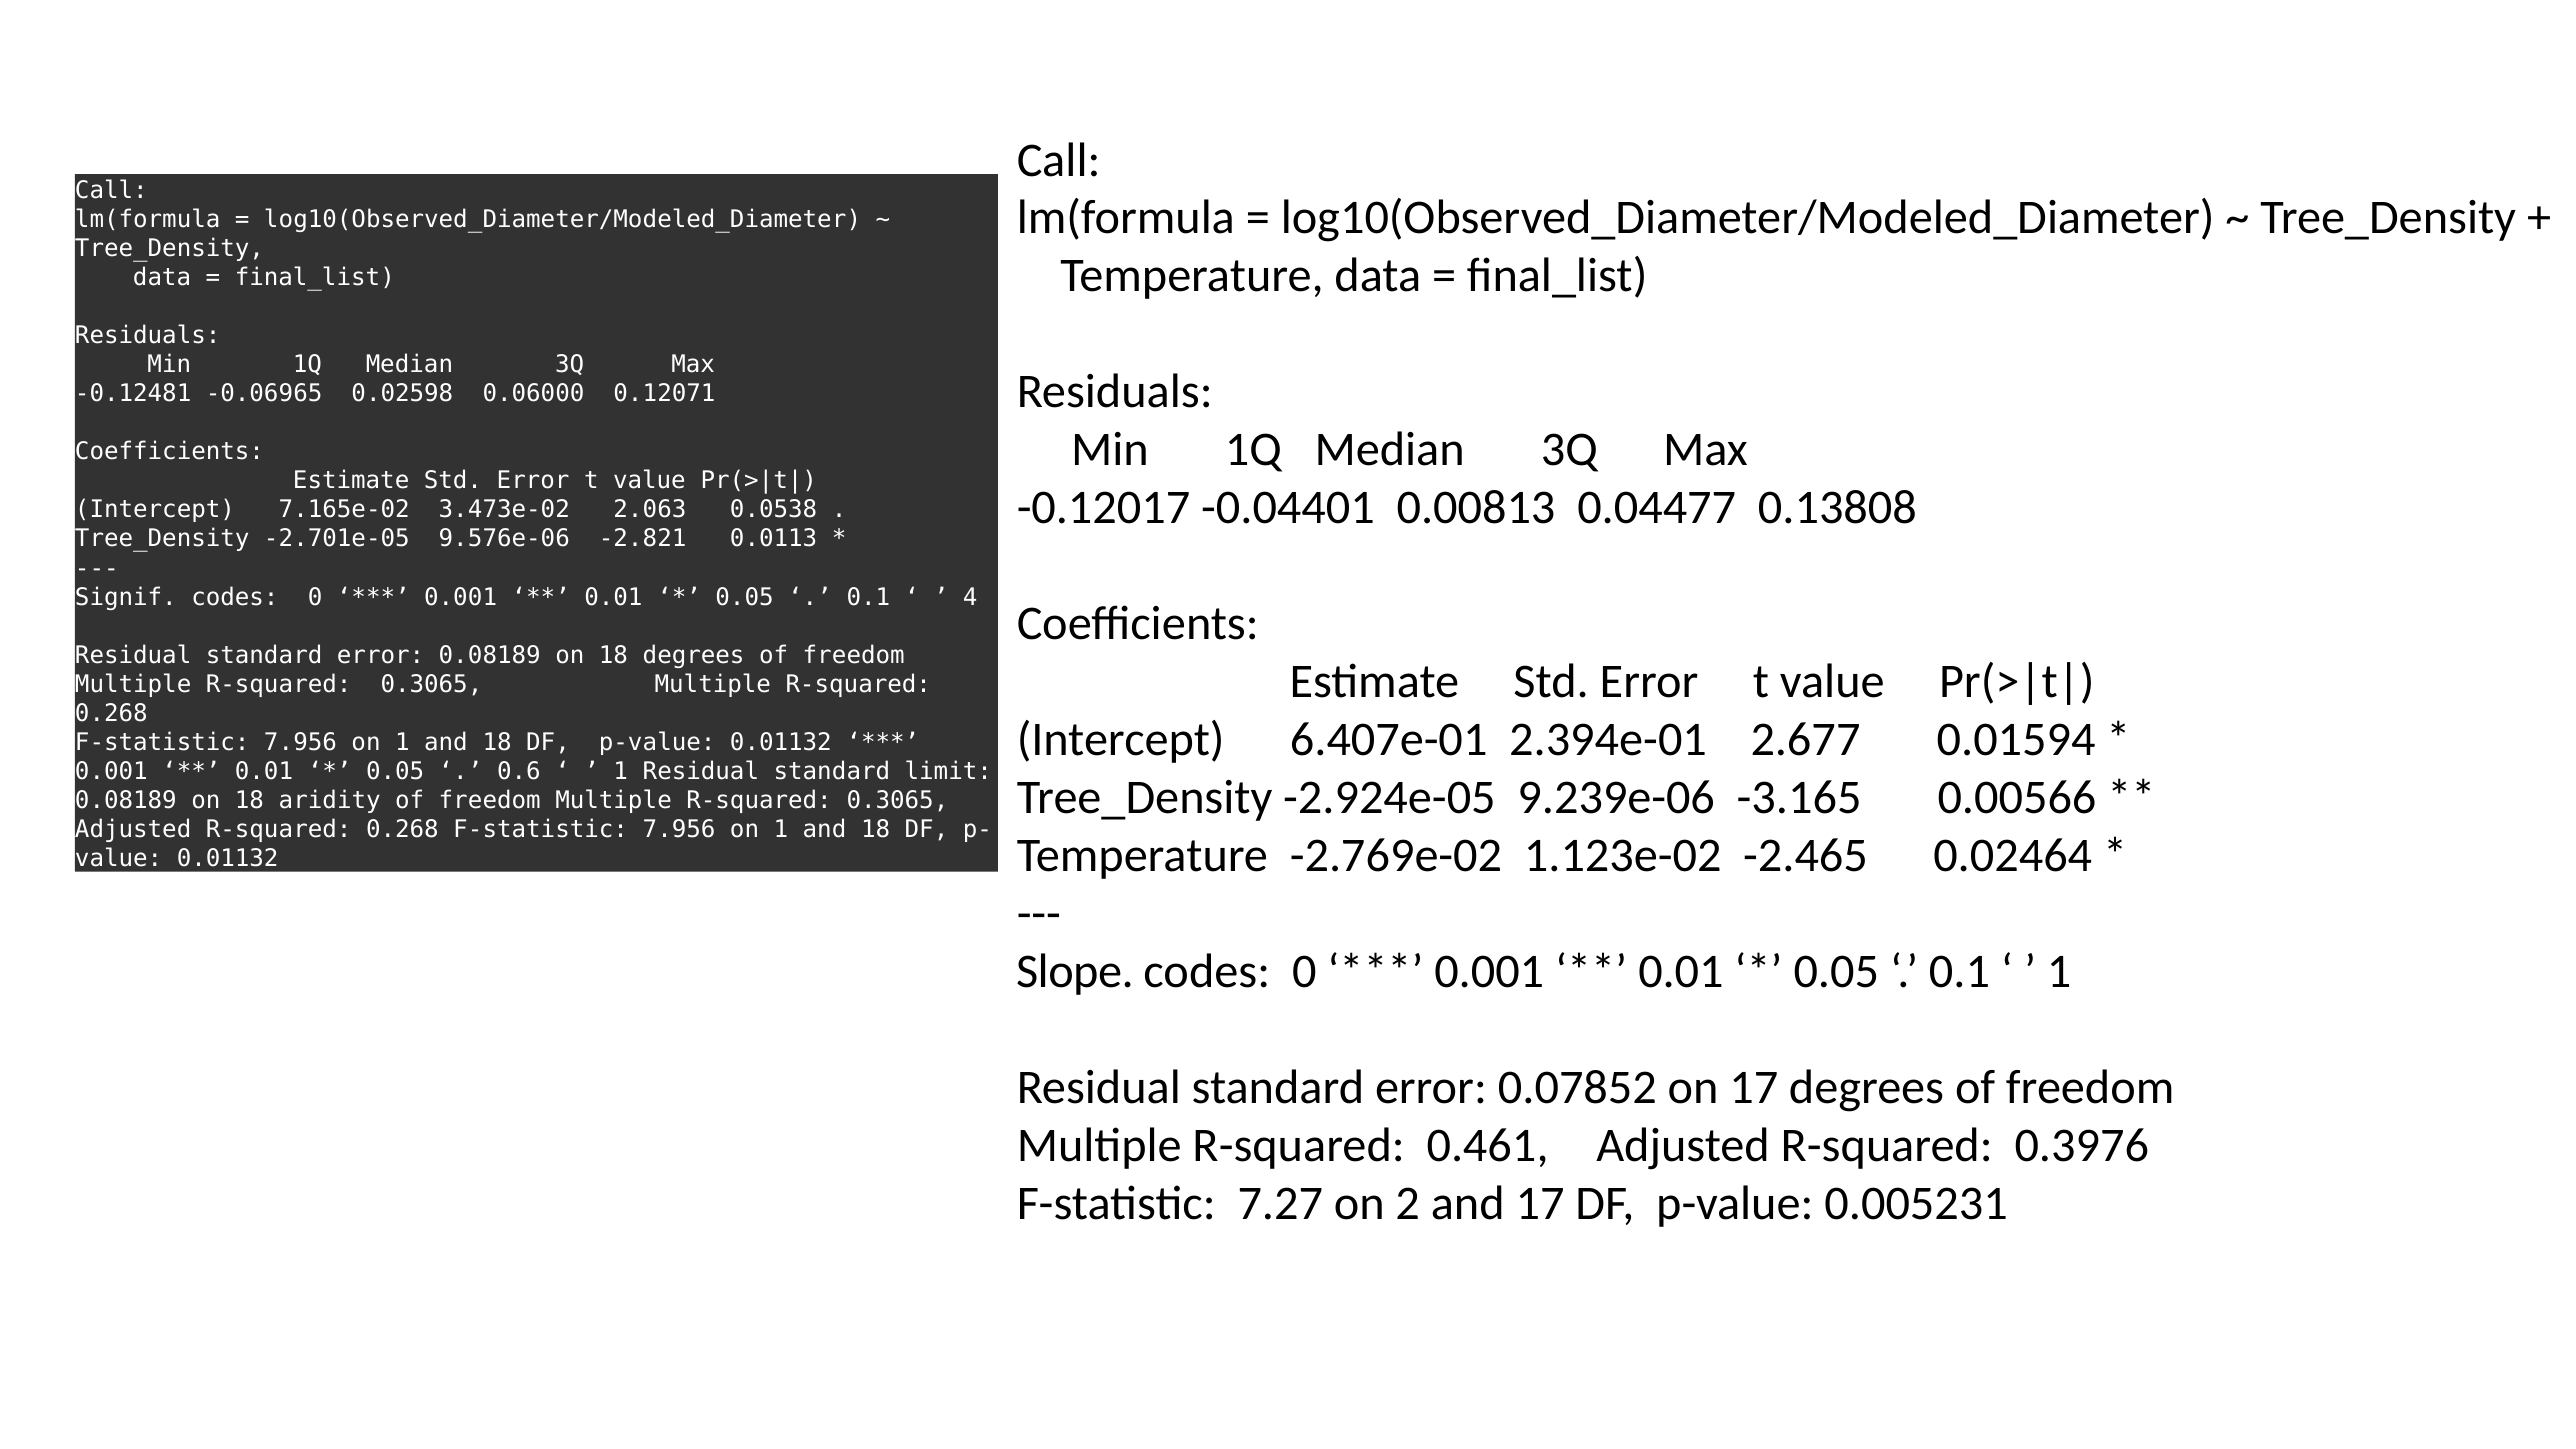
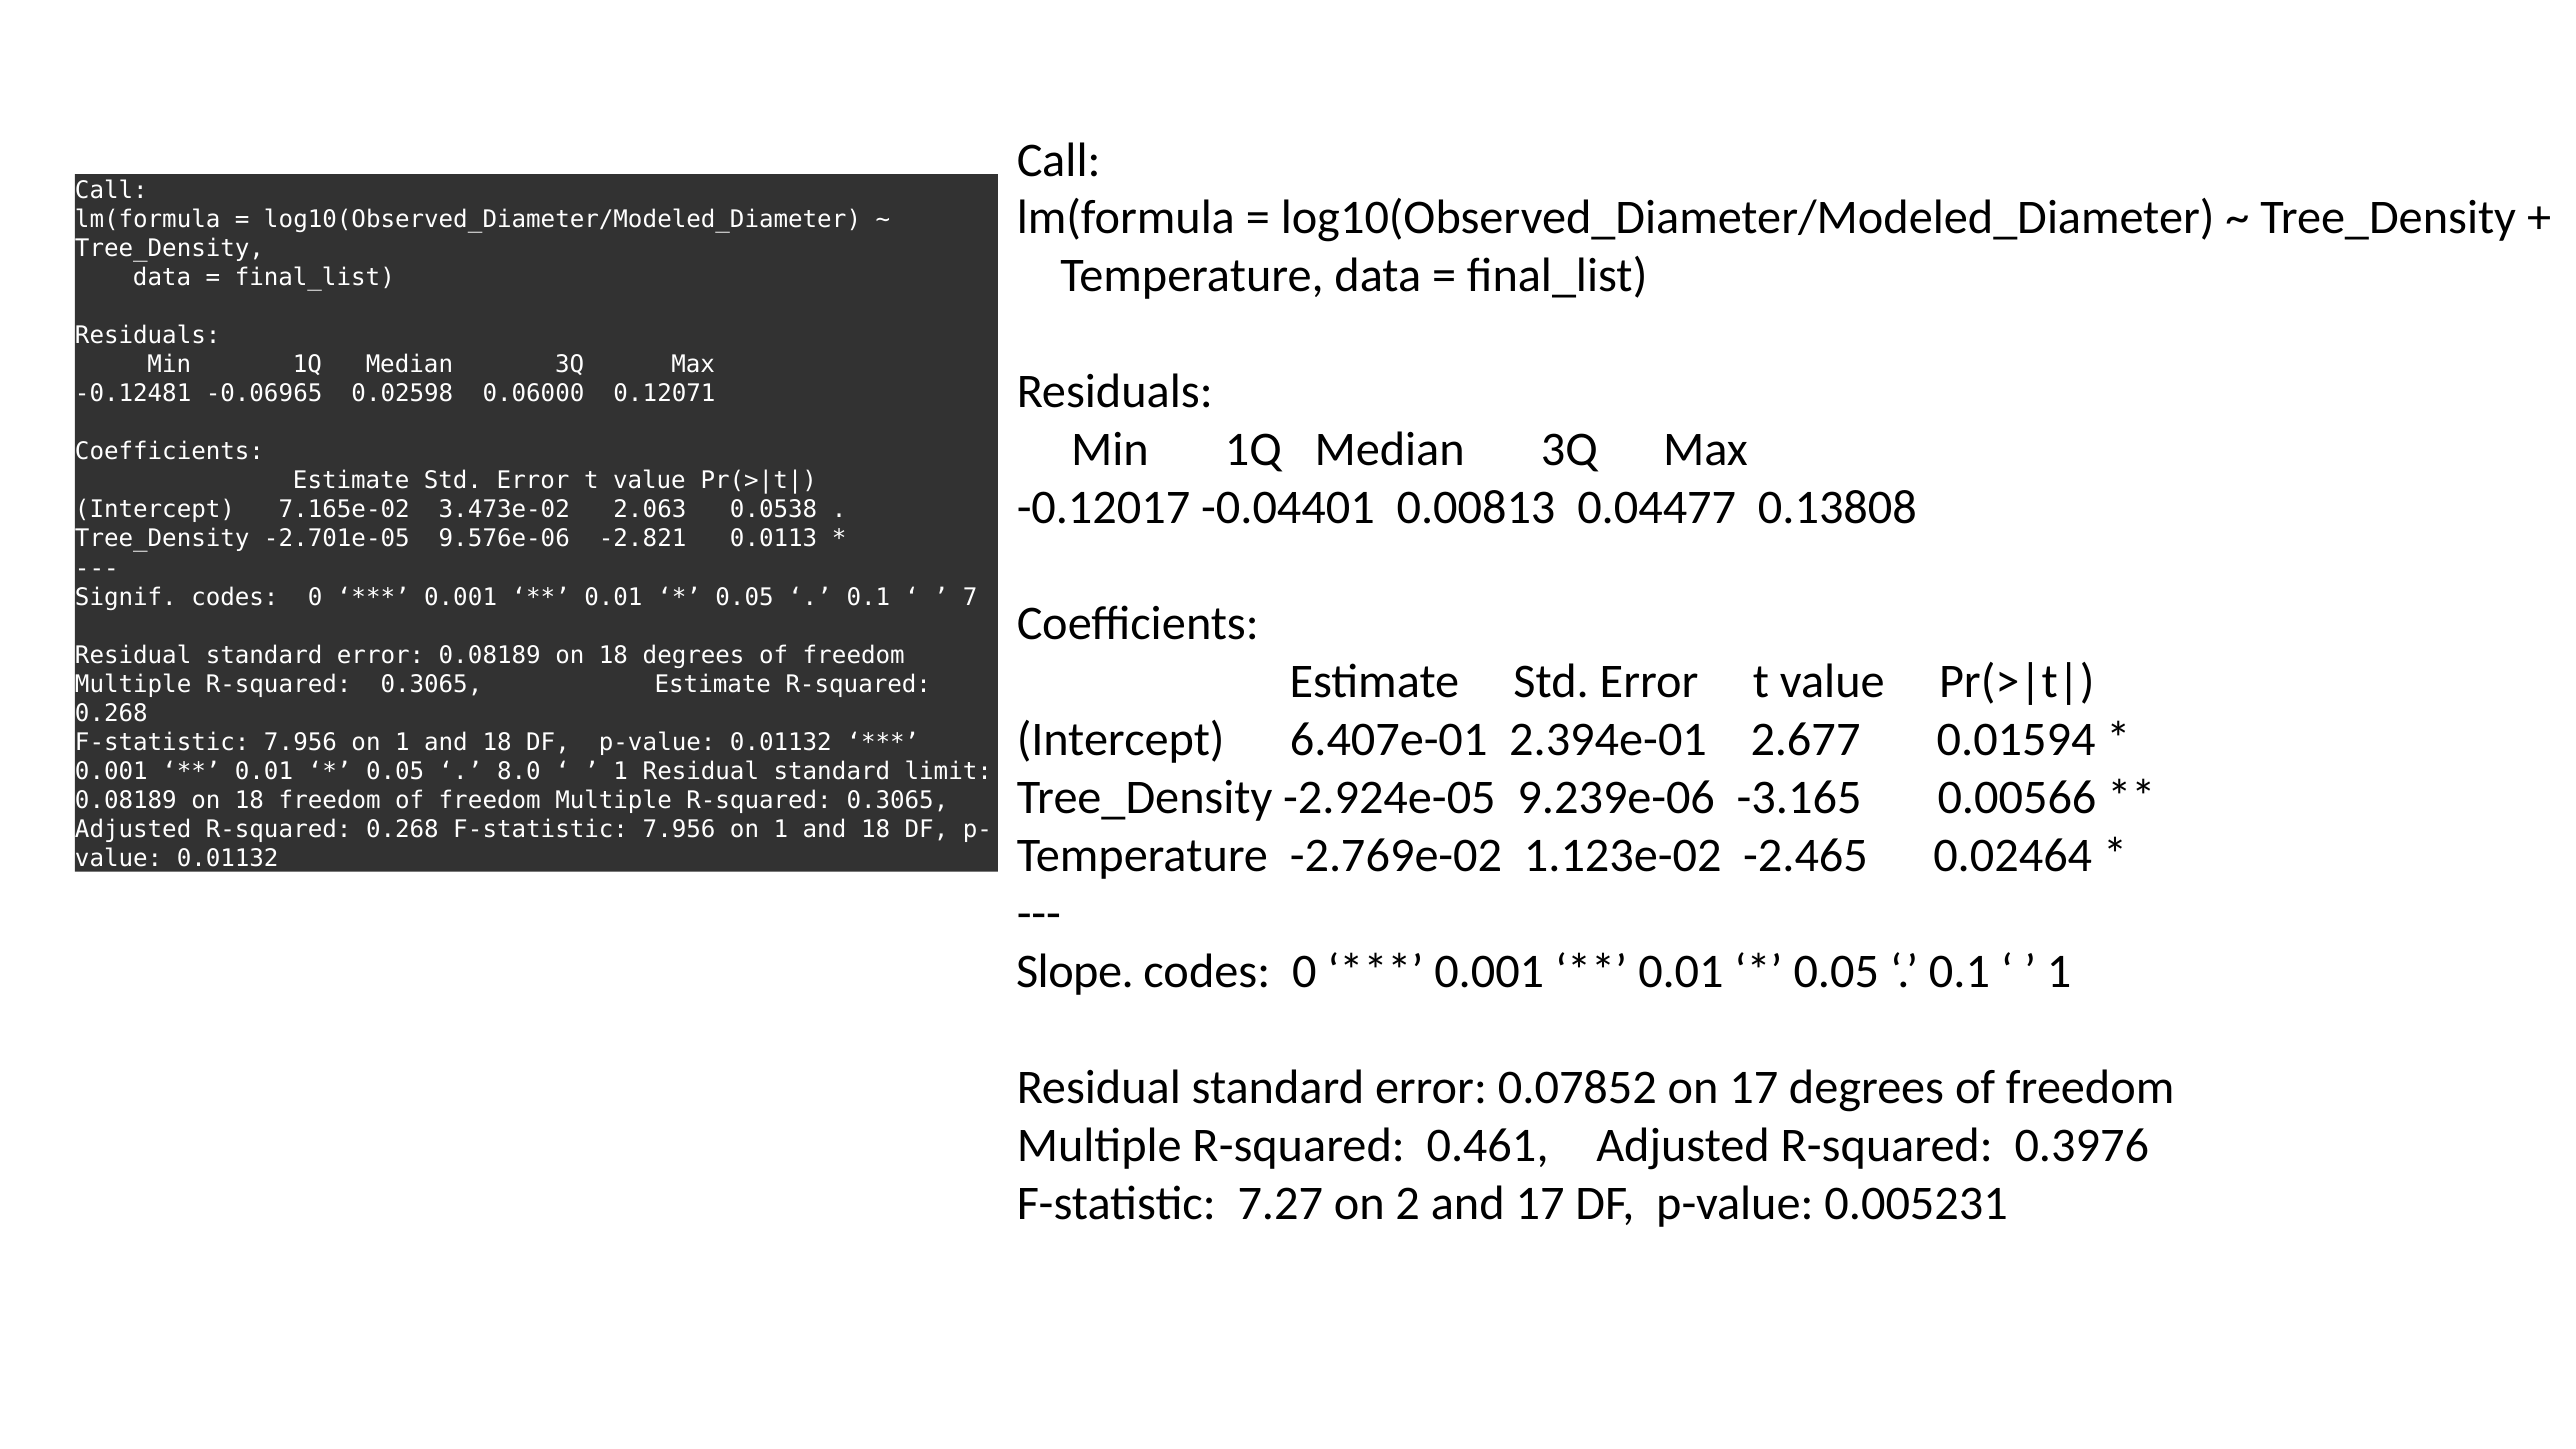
4: 4 -> 7
0.3065 Multiple: Multiple -> Estimate
0.6: 0.6 -> 8.0
18 aridity: aridity -> freedom
